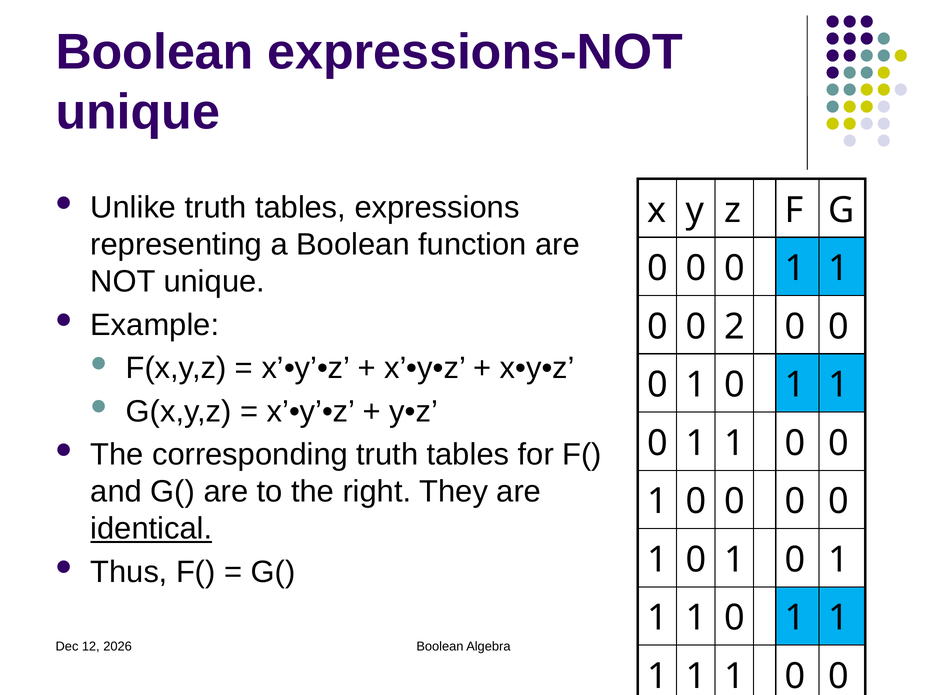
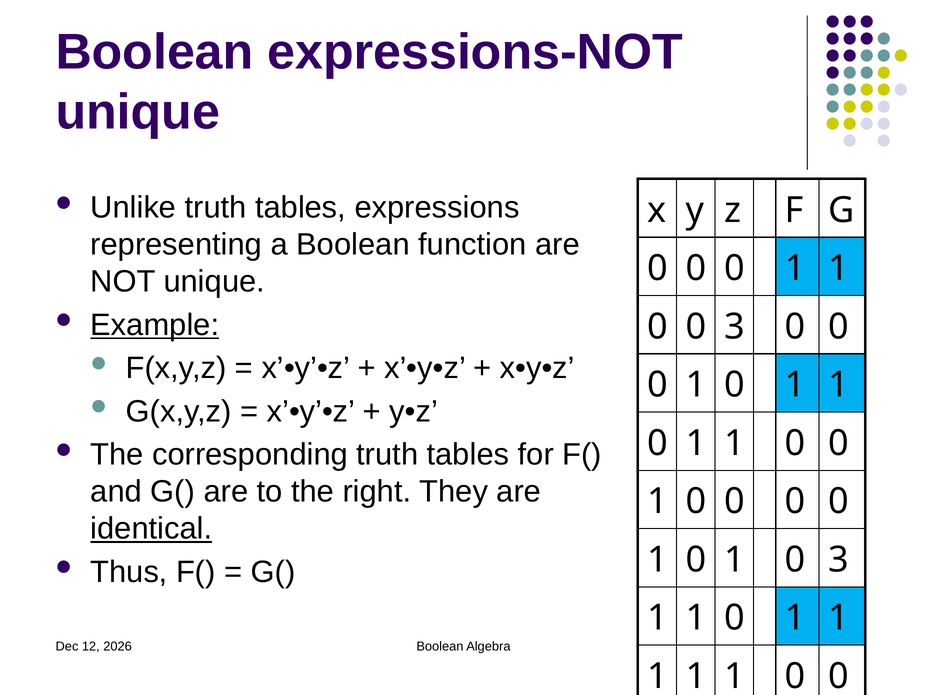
Example underline: none -> present
0 0 2: 2 -> 3
1 at (839, 560): 1 -> 3
